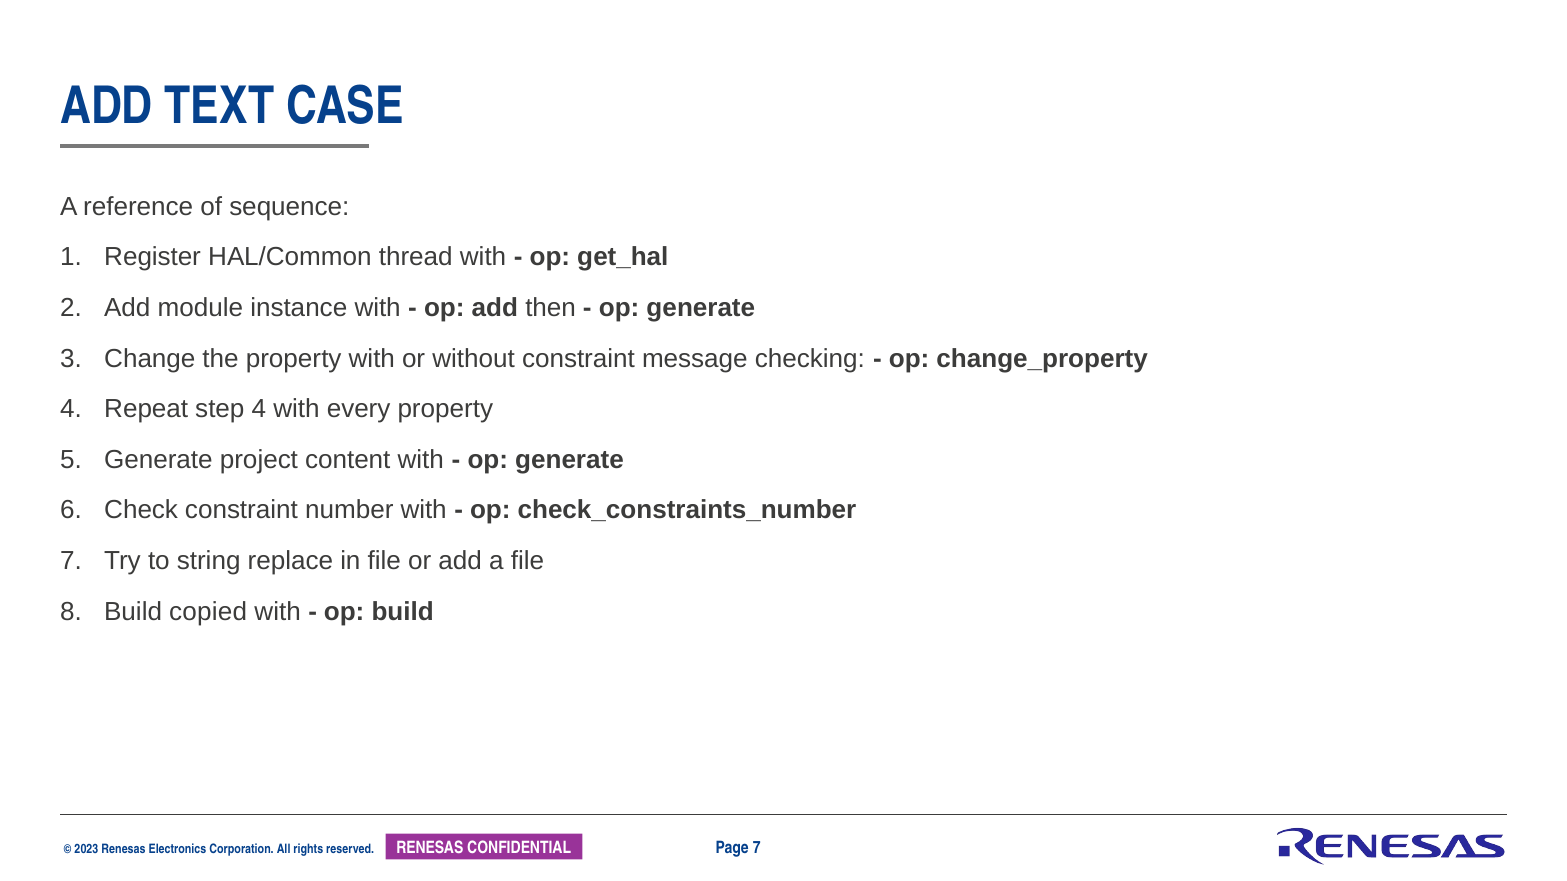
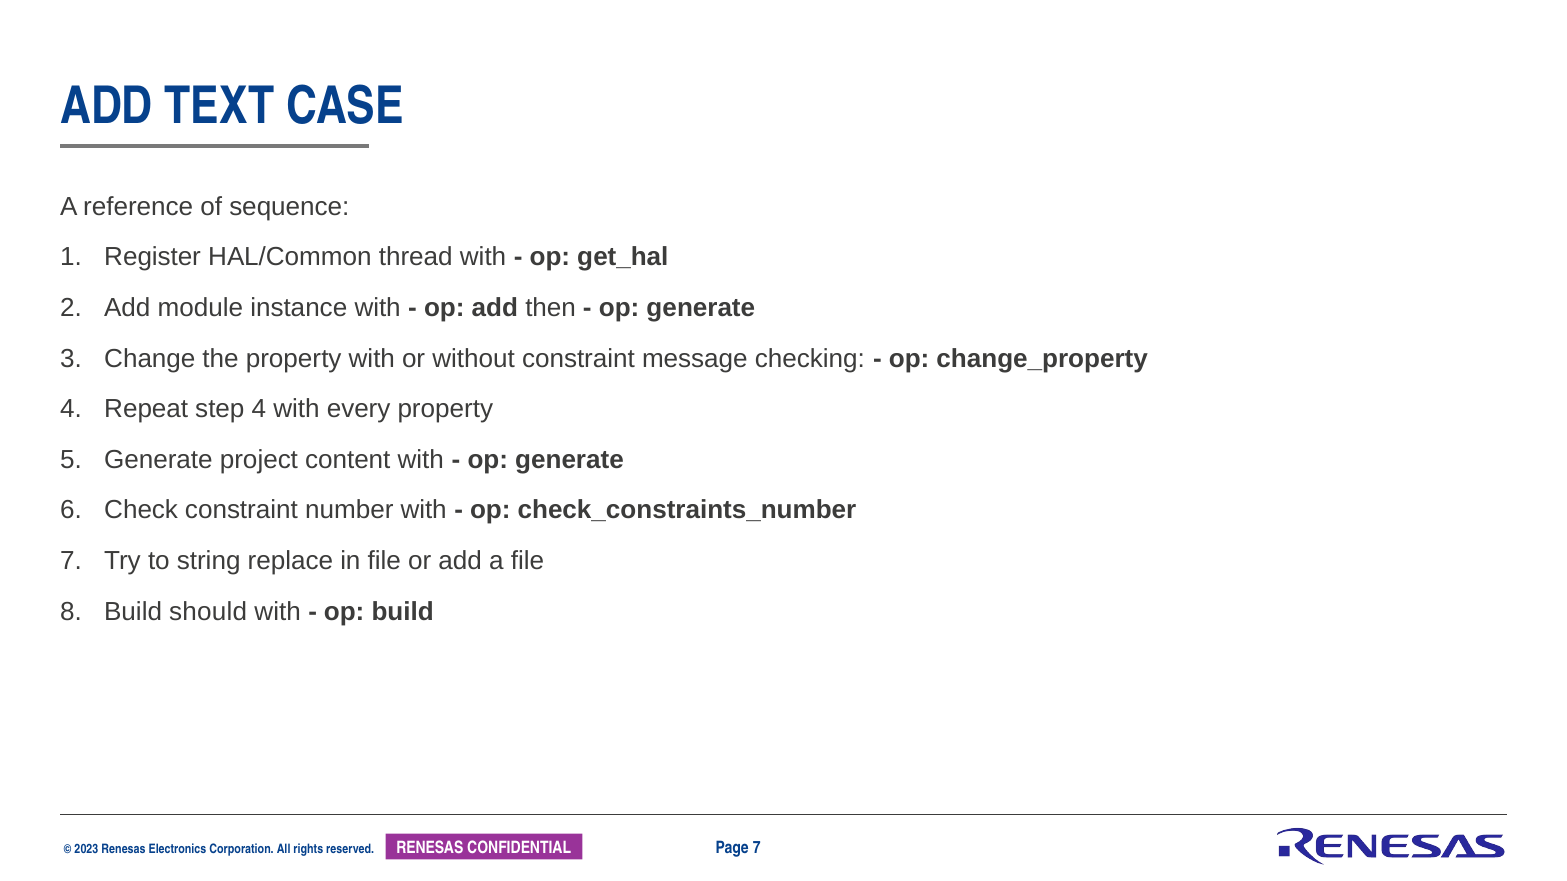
copied: copied -> should
